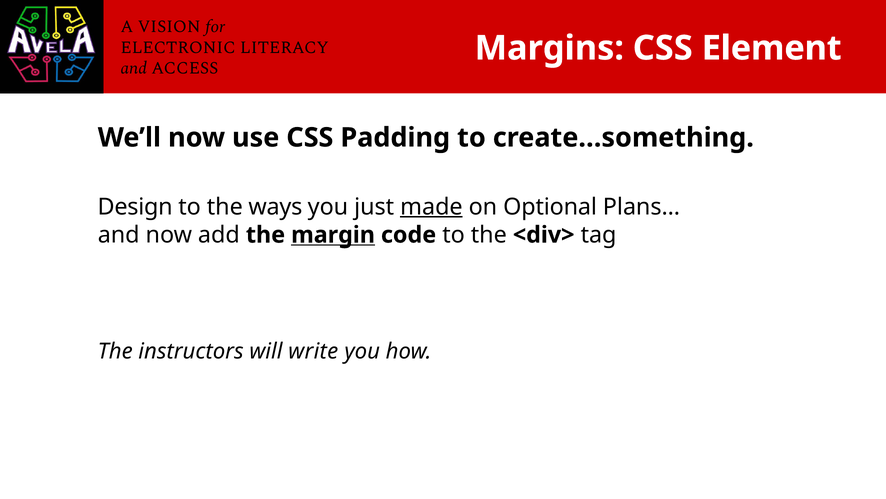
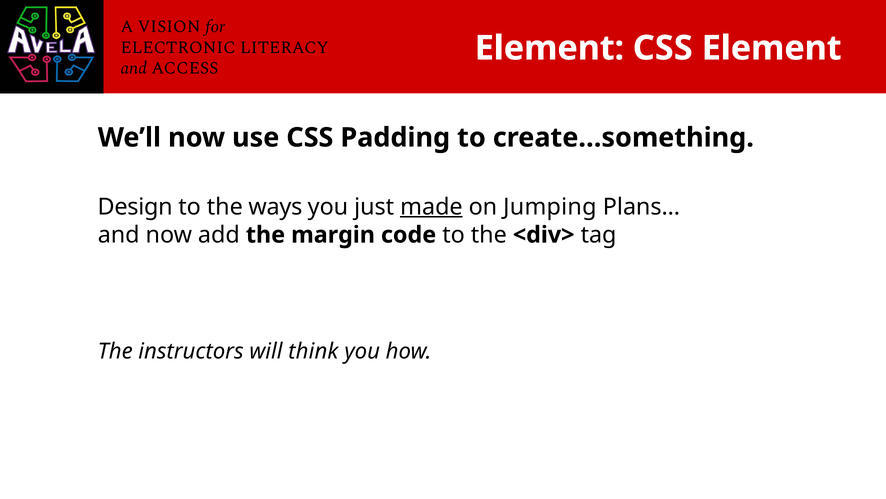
Margins at (549, 48): Margins -> Element
Optional: Optional -> Jumping
margin underline: present -> none
write: write -> think
